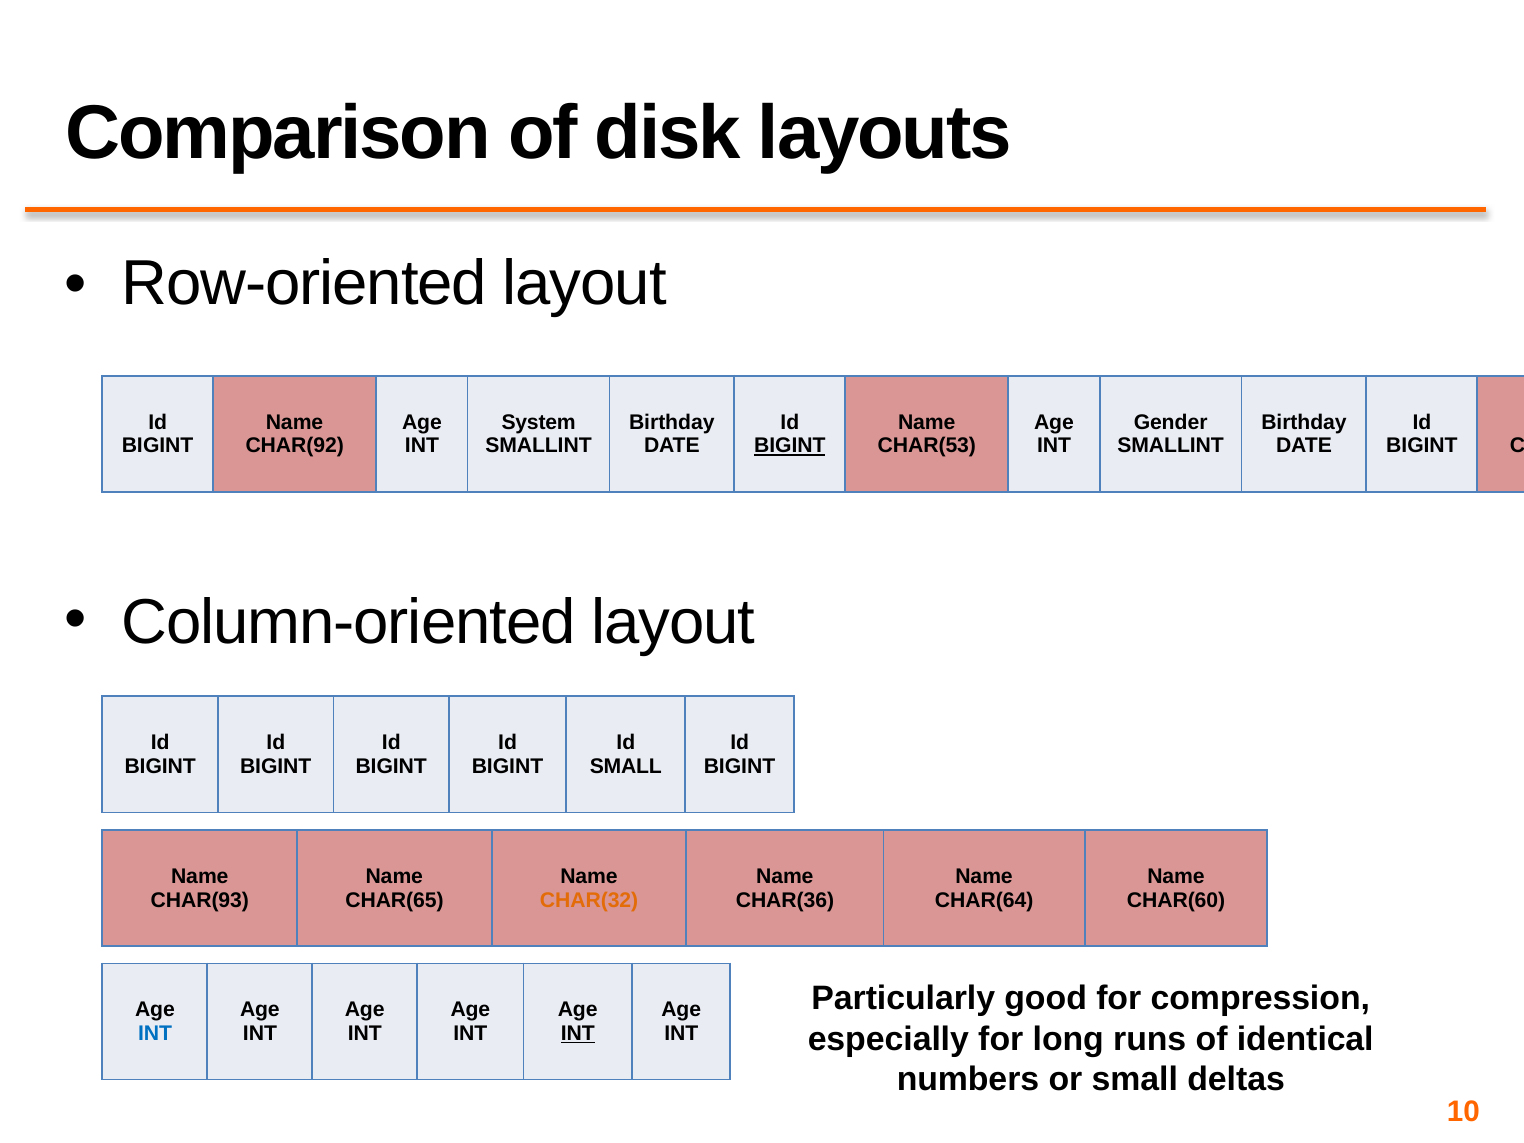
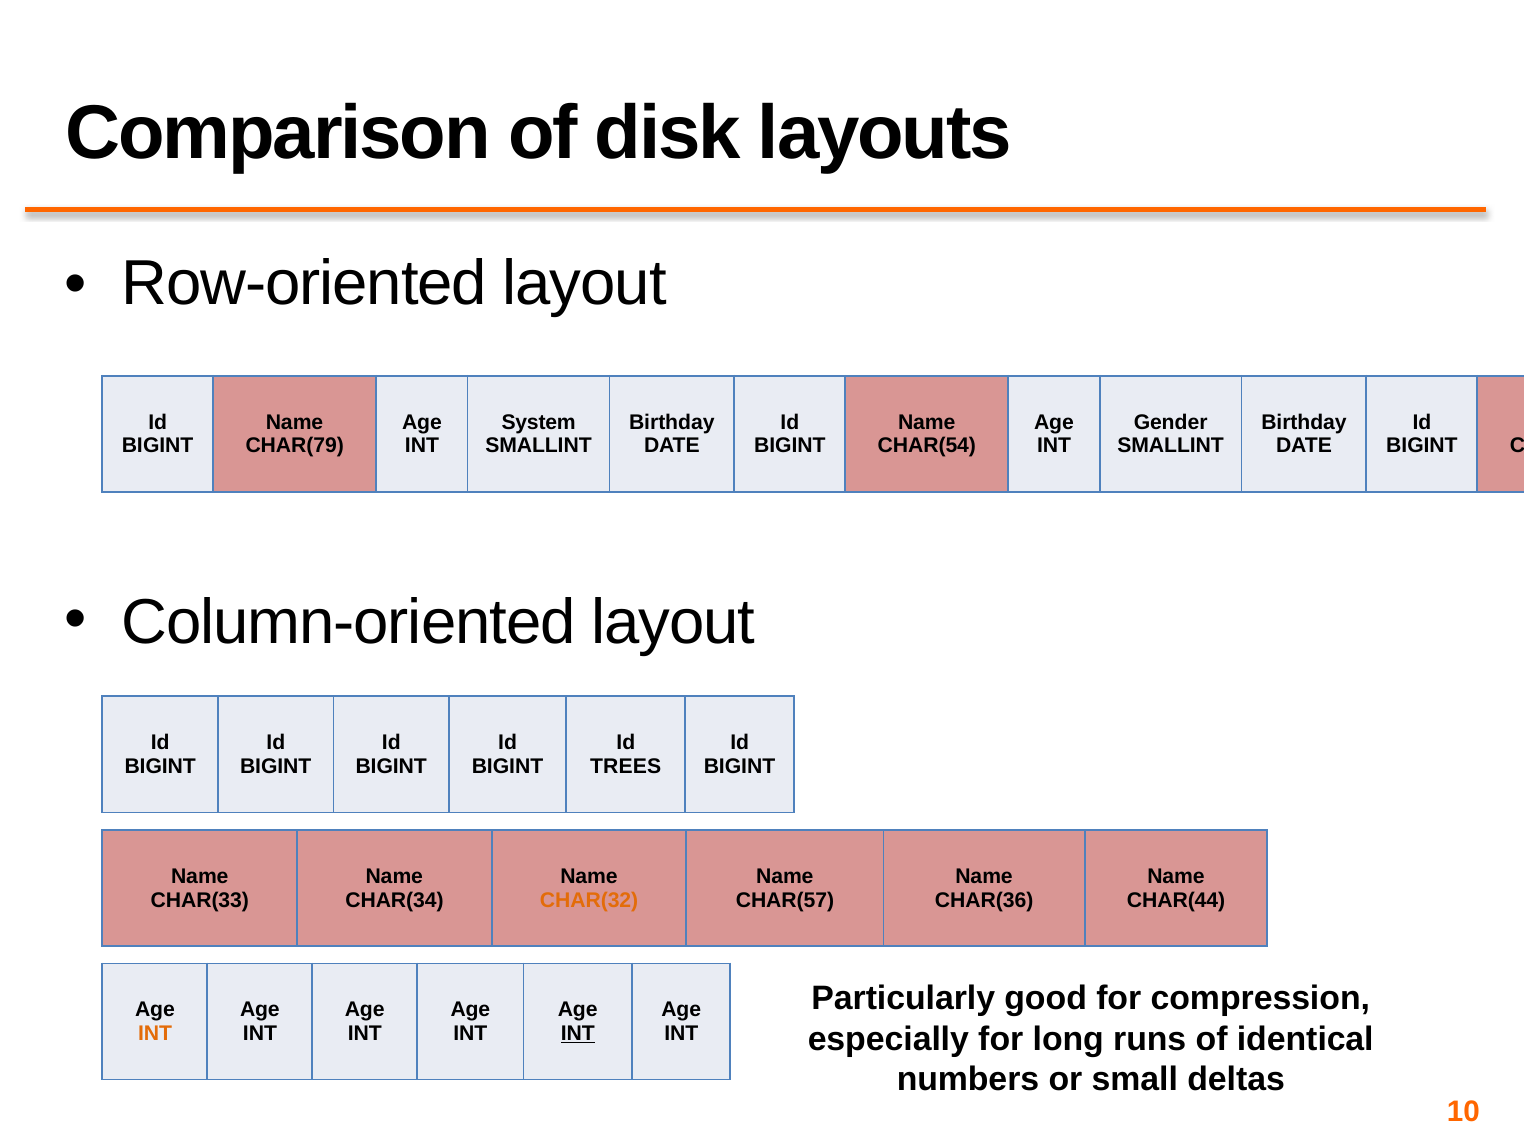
CHAR(92: CHAR(92 -> CHAR(79
BIGINT at (790, 446) underline: present -> none
CHAR(53: CHAR(53 -> CHAR(54
SMALL at (626, 766): SMALL -> TREES
CHAR(93: CHAR(93 -> CHAR(33
CHAR(65: CHAR(65 -> CHAR(34
CHAR(36: CHAR(36 -> CHAR(57
CHAR(64: CHAR(64 -> CHAR(36
CHAR(60: CHAR(60 -> CHAR(44
INT at (155, 1034) colour: blue -> orange
